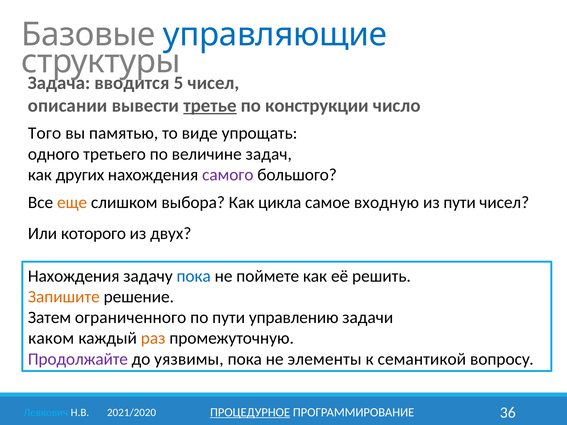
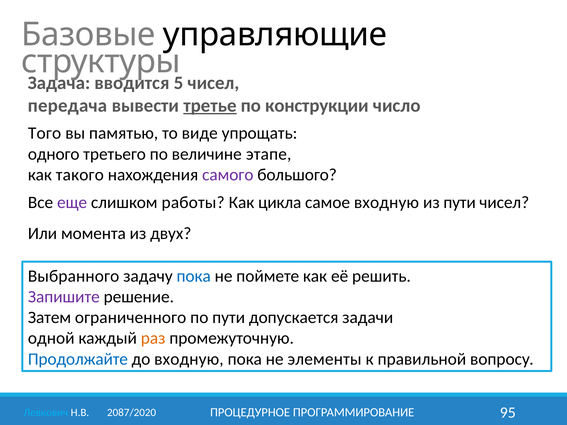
управляющие colour: blue -> black
описании: описании -> передача
задач: задач -> этапе
других: других -> такого
еще colour: orange -> purple
выбора: выбора -> работы
которого: которого -> момента
Нахождения at (74, 276): Нахождения -> Выбранного
Запишите colour: orange -> purple
управлению: управлению -> допускается
каком: каком -> одной
Продолжайте colour: purple -> blue
до уязвимы: уязвимы -> входную
семантикой: семантикой -> правильной
ПРОЦЕДУРНОЕ underline: present -> none
36: 36 -> 95
2021/2020: 2021/2020 -> 2087/2020
